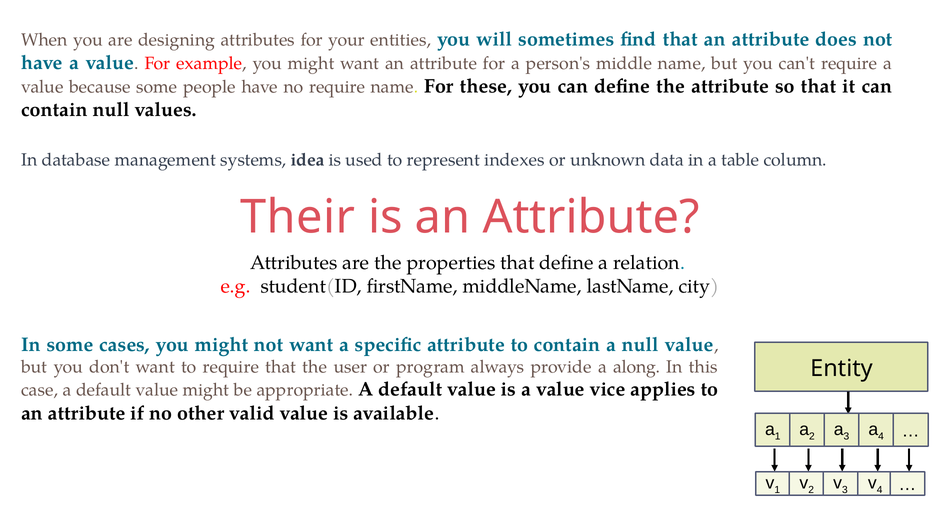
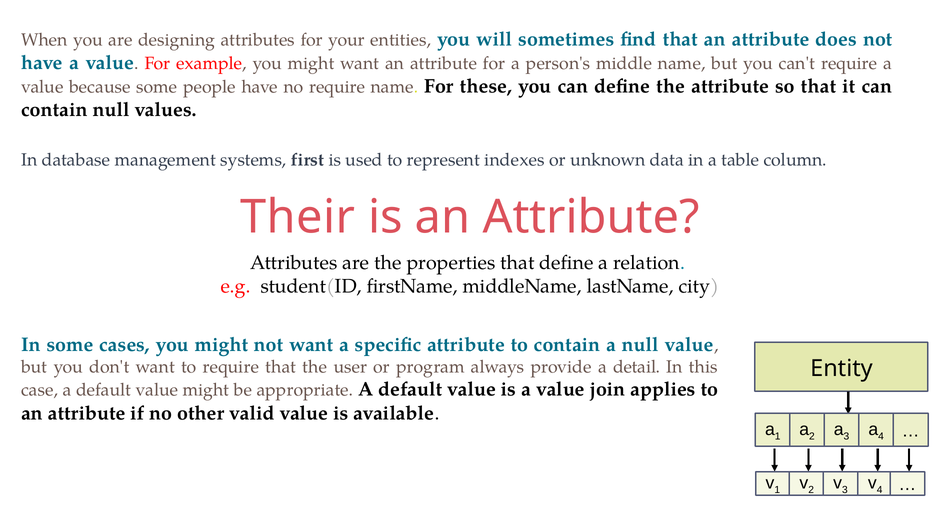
idea: idea -> first
along: along -> detail
vice: vice -> join
